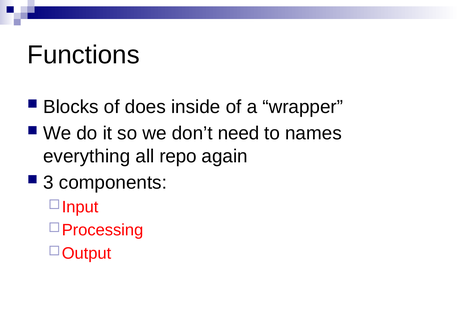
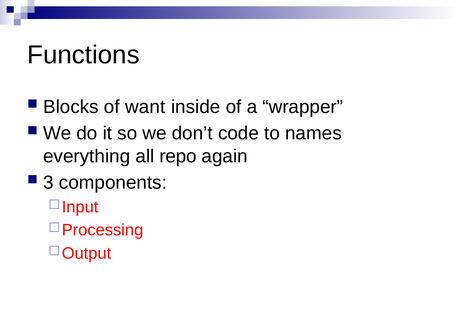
does: does -> want
need: need -> code
